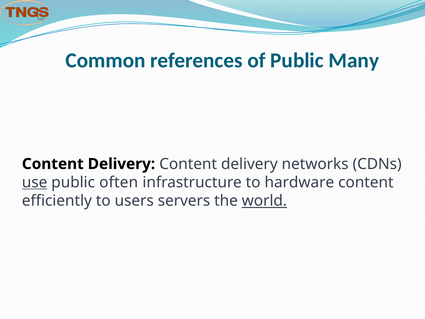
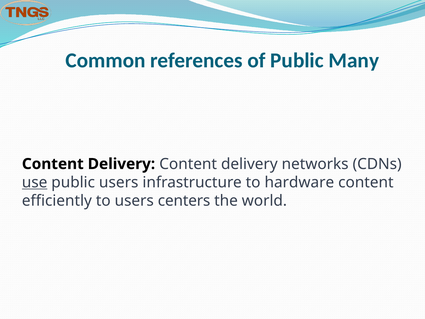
public often: often -> users
servers: servers -> centers
world underline: present -> none
